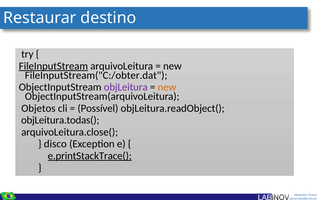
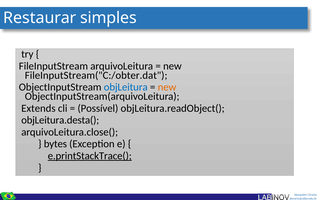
destino: destino -> simples
FileInputStream underline: present -> none
objLeitura colour: purple -> blue
Objetos: Objetos -> Extends
objLeitura.todas(: objLeitura.todas( -> objLeitura.desta(
disco: disco -> bytes
